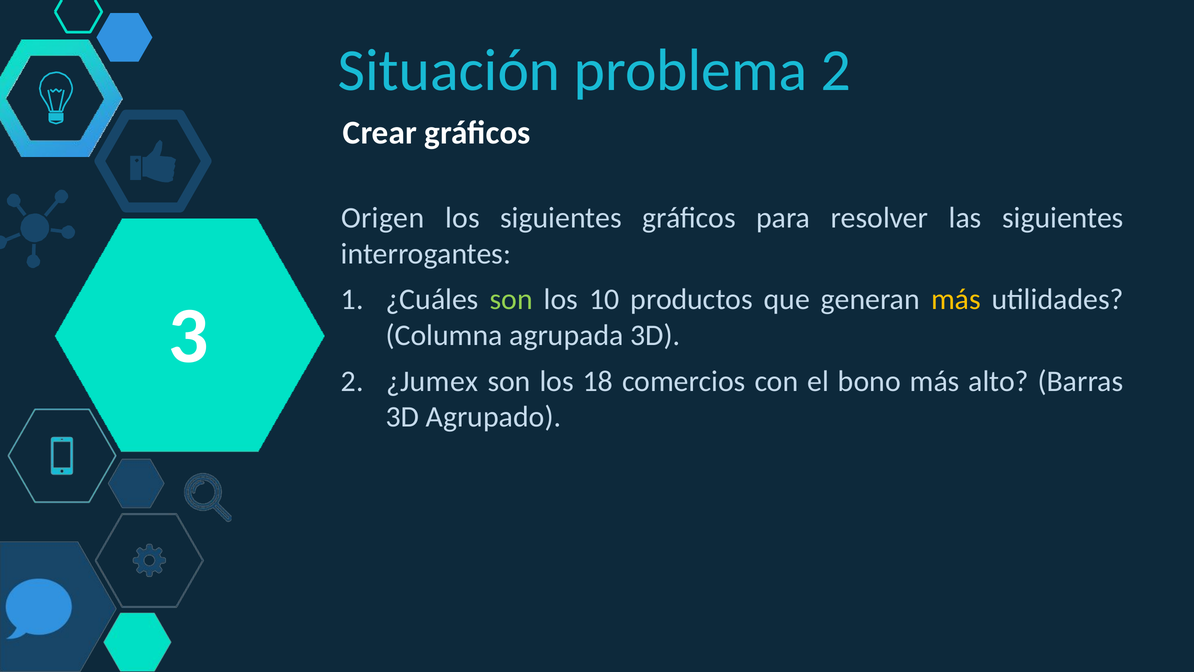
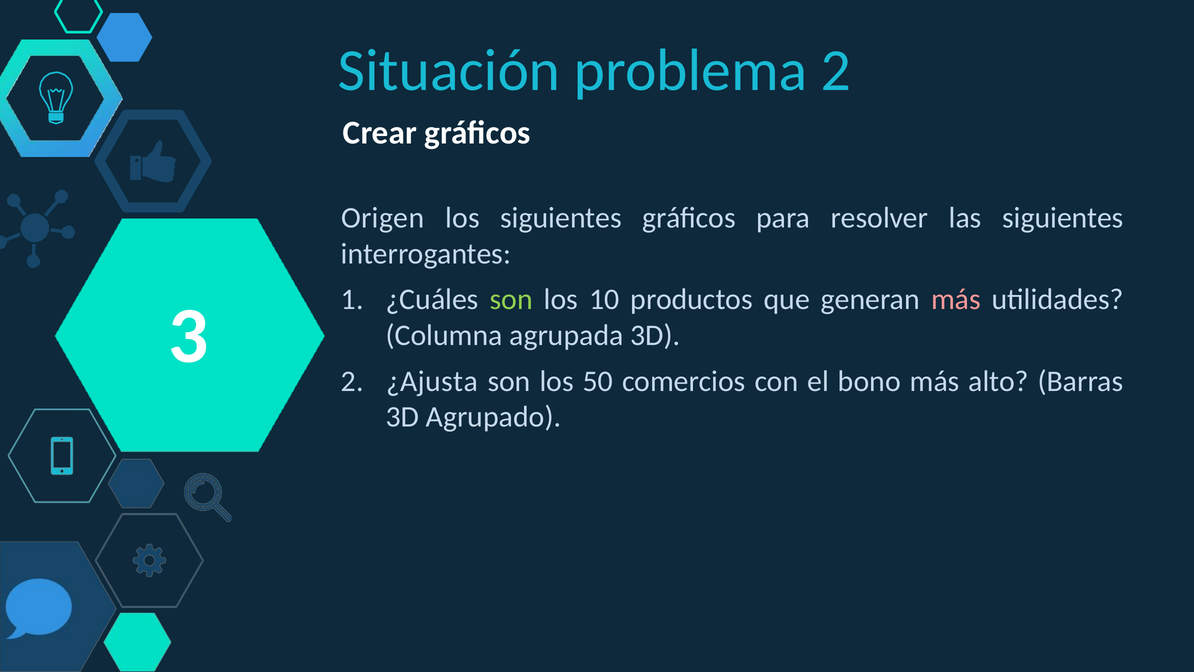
más at (956, 299) colour: yellow -> pink
¿Jumex: ¿Jumex -> ¿Ajusta
18: 18 -> 50
